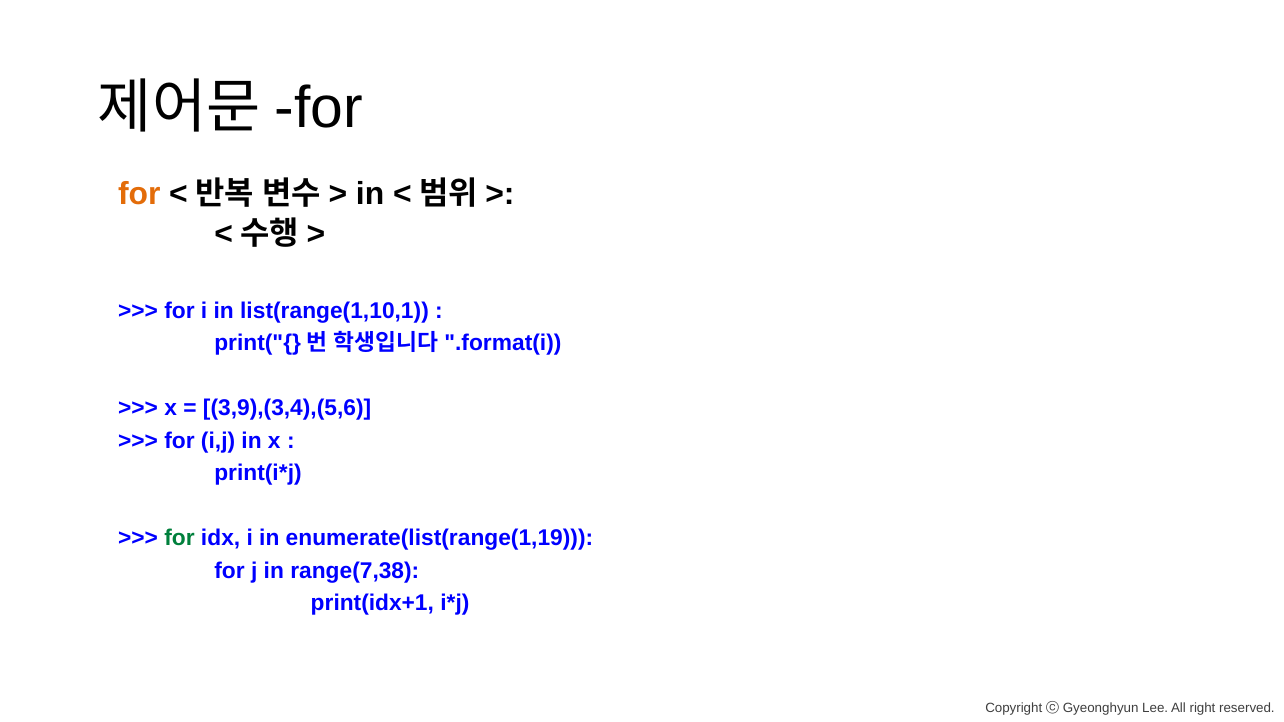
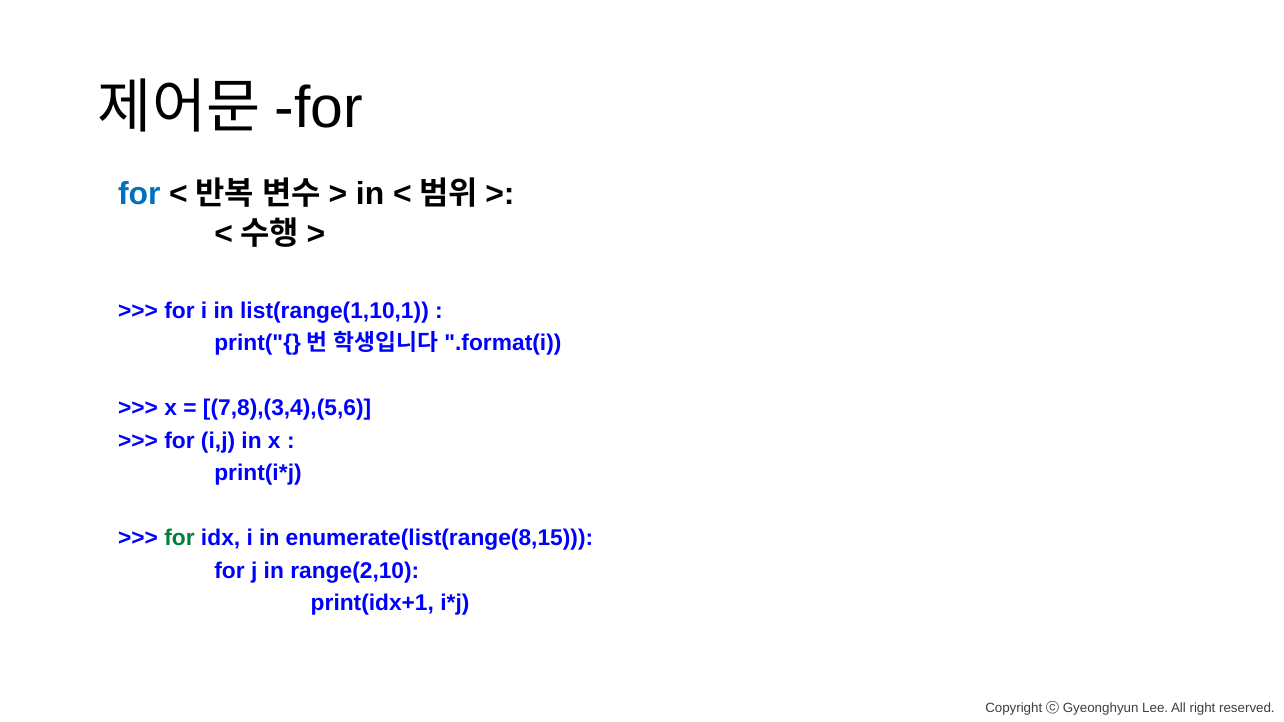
for at (139, 194) colour: orange -> blue
3,9),(3,4),(5,6: 3,9),(3,4),(5,6 -> 7,8),(3,4),(5,6
enumerate(list(range(1,19: enumerate(list(range(1,19 -> enumerate(list(range(8,15
range(7,38: range(7,38 -> range(2,10
